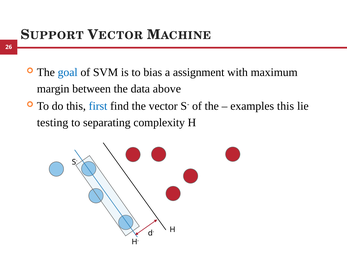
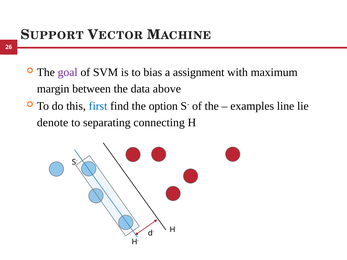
goal colour: blue -> purple
vector: vector -> option
examples this: this -> line
testing: testing -> denote
complexity: complexity -> connecting
